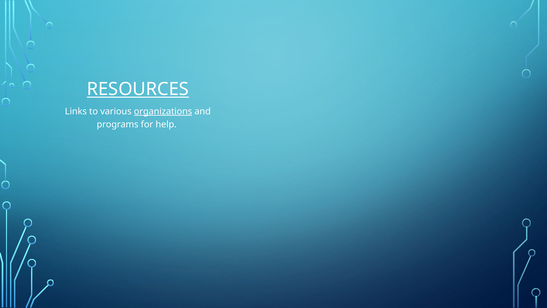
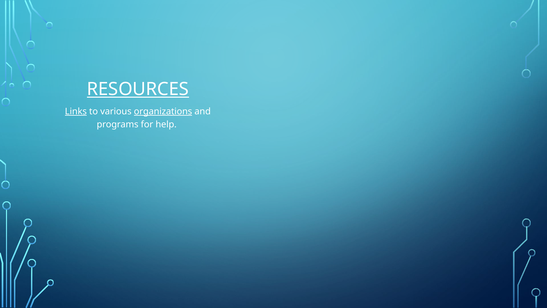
Links underline: none -> present
